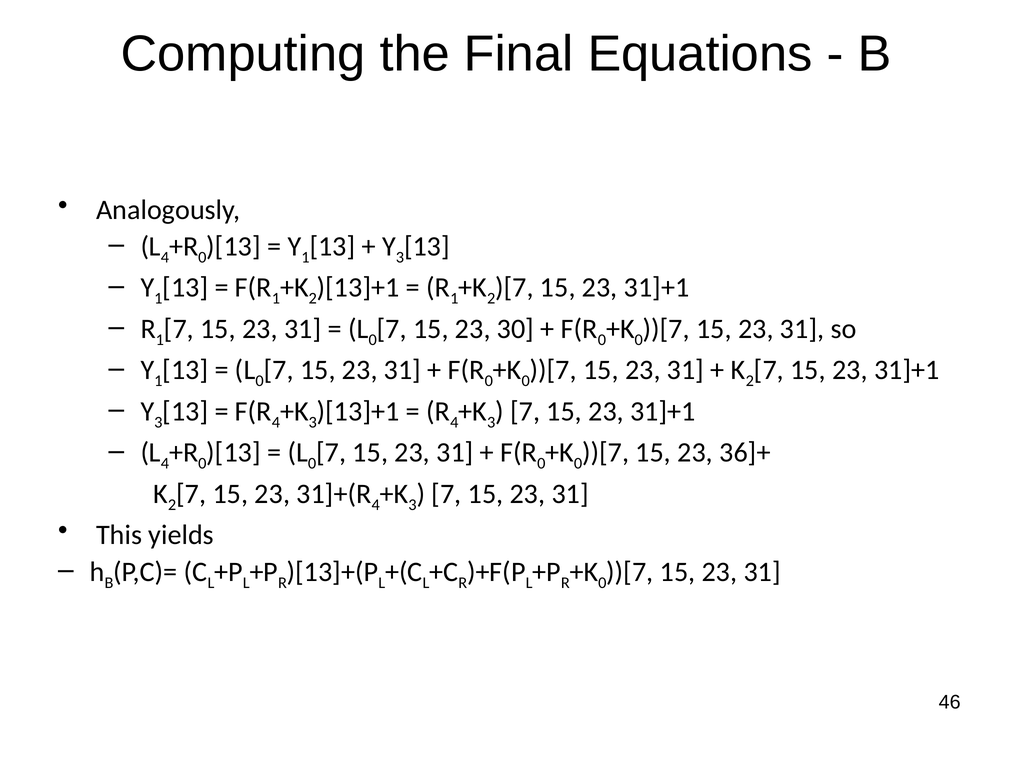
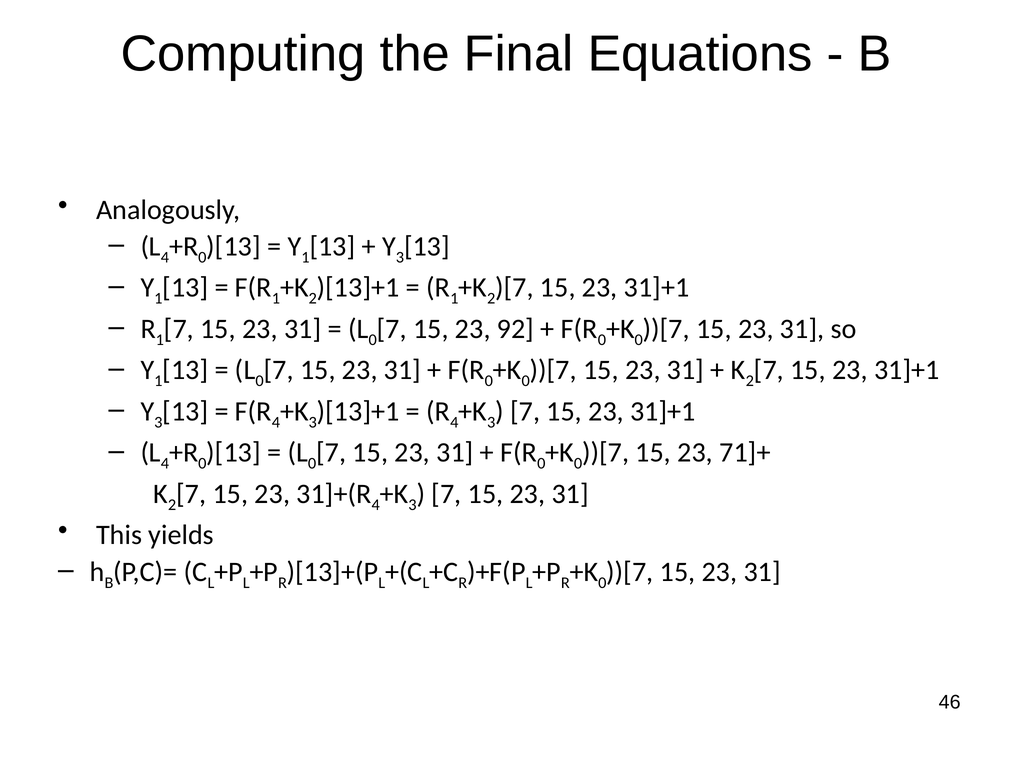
30: 30 -> 92
36]+: 36]+ -> 71]+
